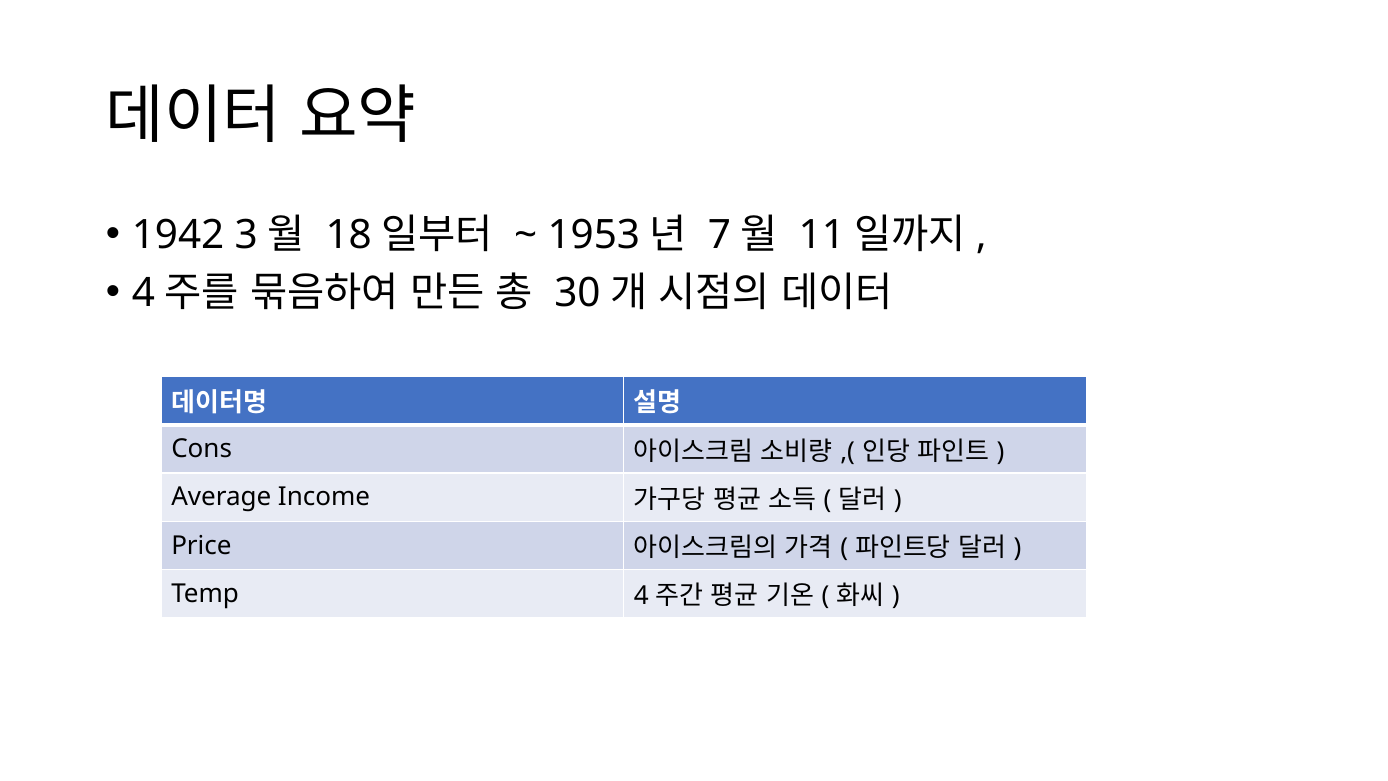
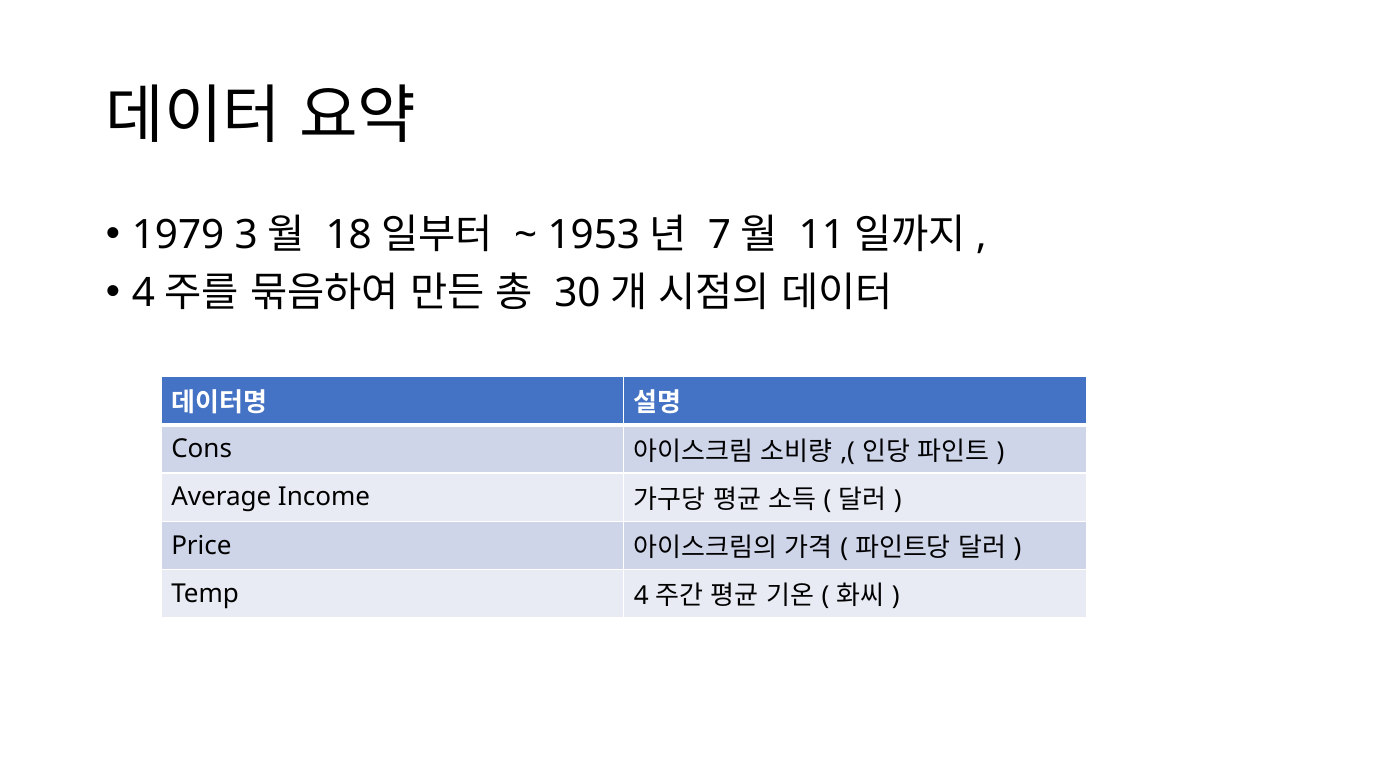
1942: 1942 -> 1979
